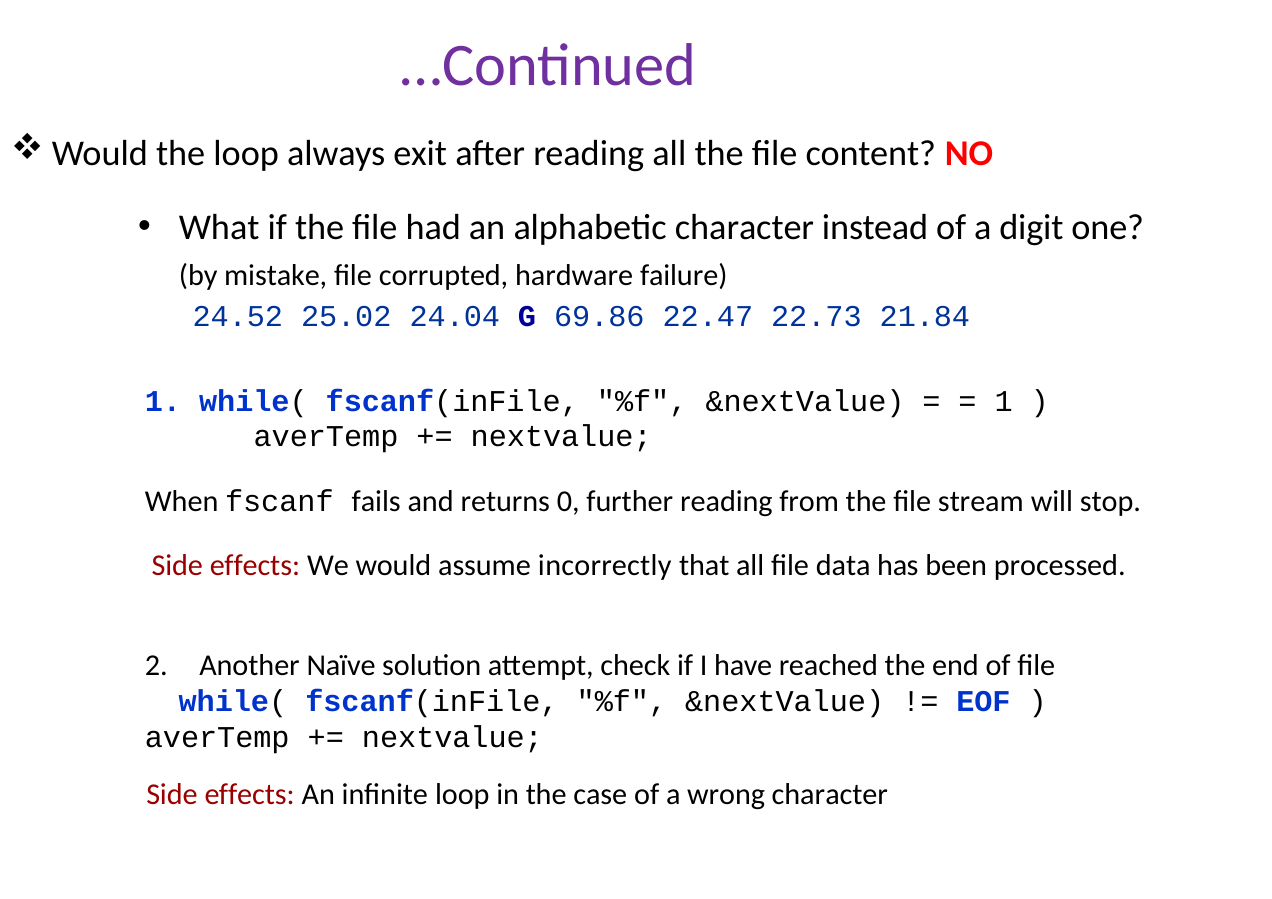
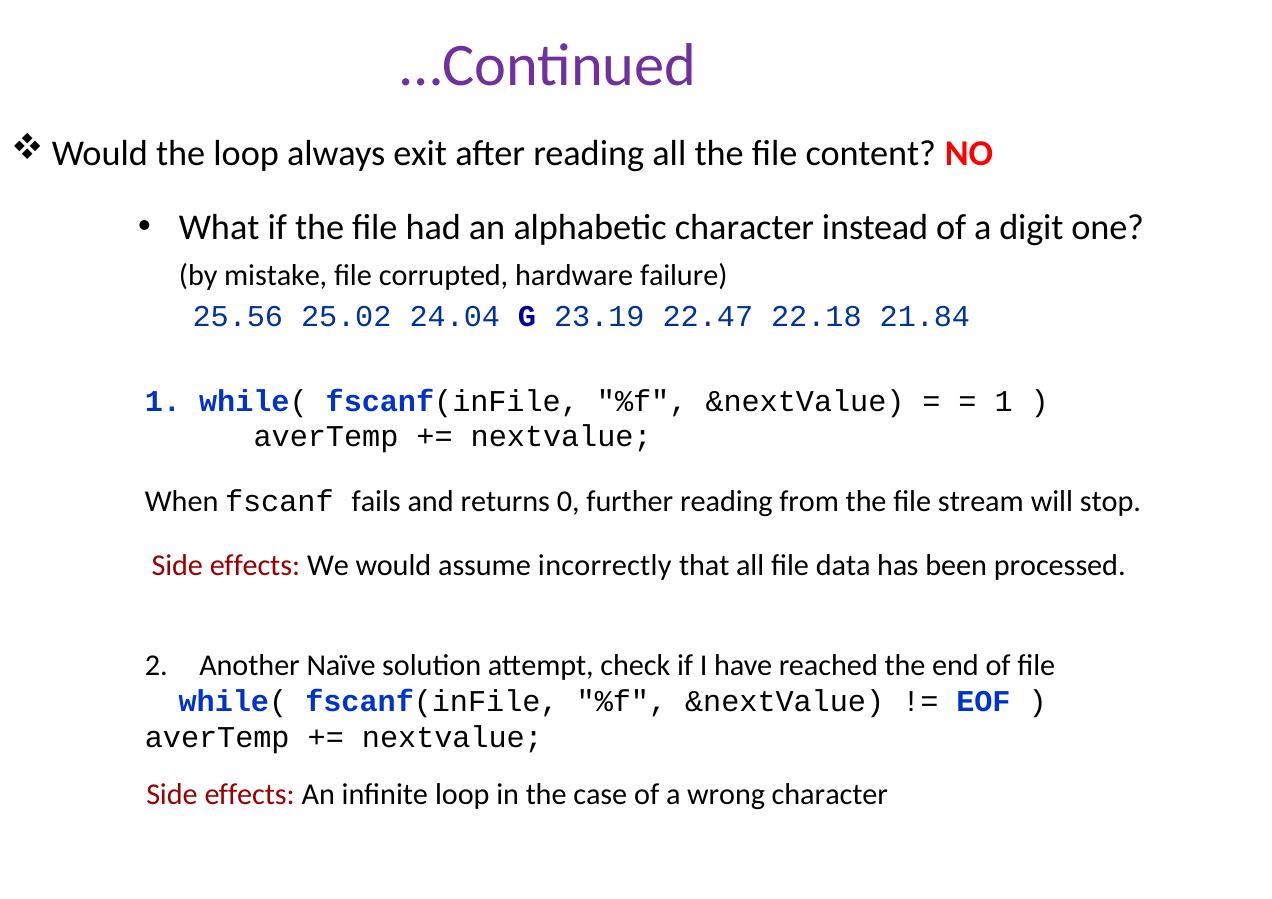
24.52: 24.52 -> 25.56
69.86: 69.86 -> 23.19
22.73: 22.73 -> 22.18
